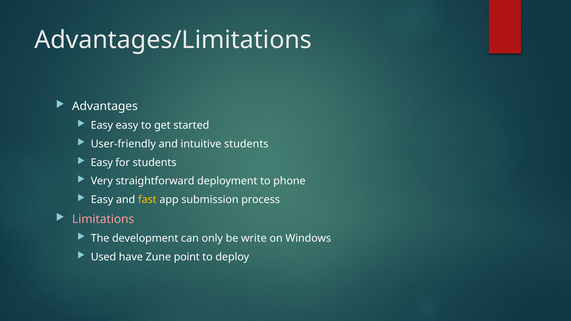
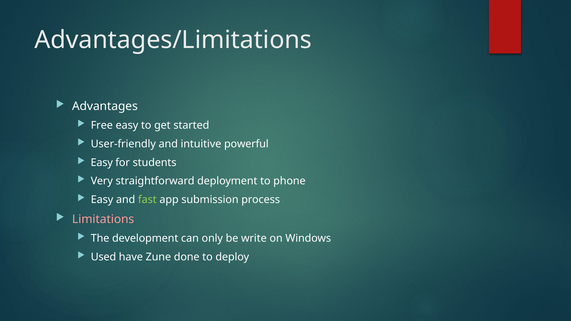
Easy at (102, 125): Easy -> Free
intuitive students: students -> powerful
fast colour: yellow -> light green
point: point -> done
